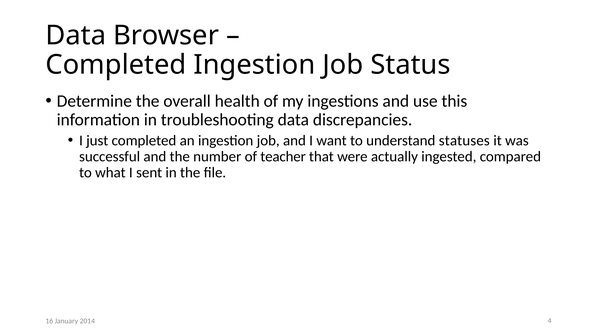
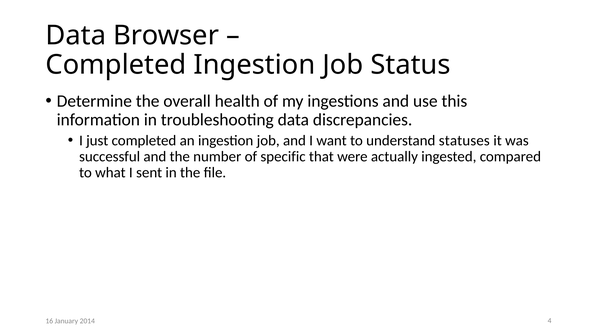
teacher: teacher -> specific
